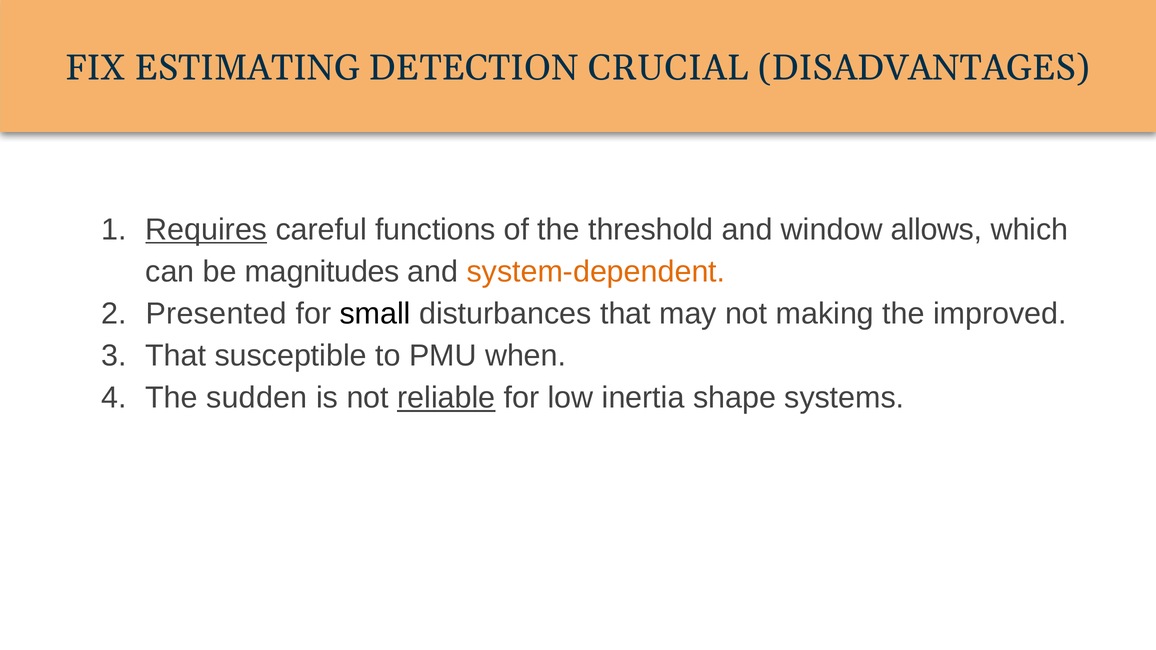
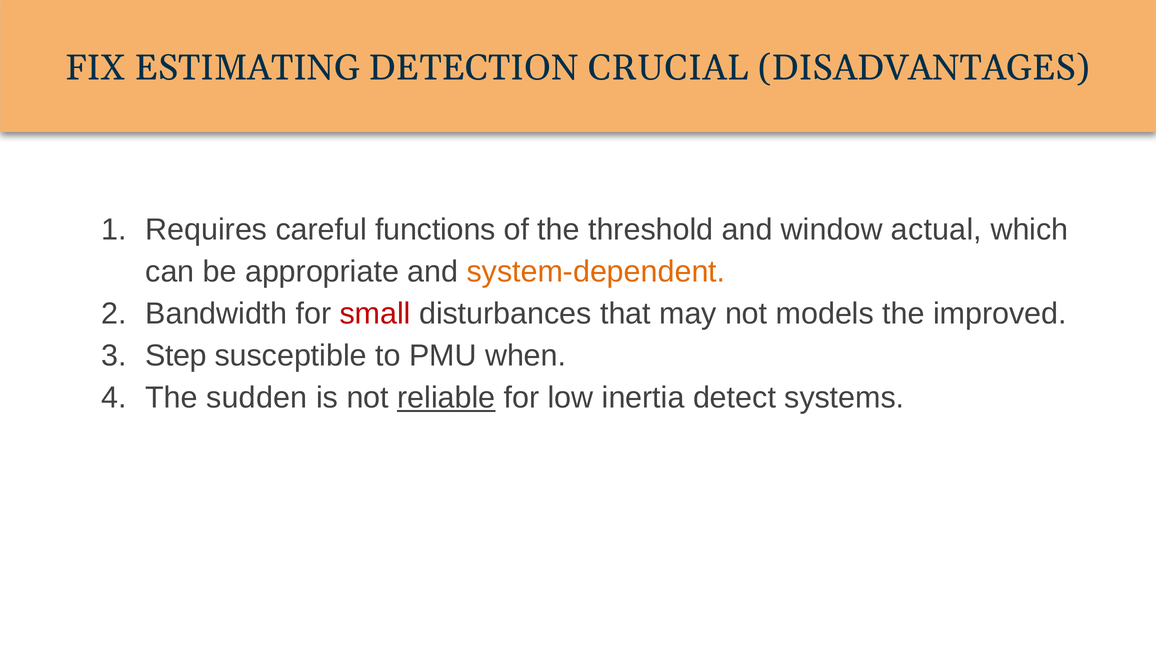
Requires underline: present -> none
allows: allows -> actual
magnitudes: magnitudes -> appropriate
Presented: Presented -> Bandwidth
small colour: black -> red
making: making -> models
That at (176, 356): That -> Step
shape: shape -> detect
